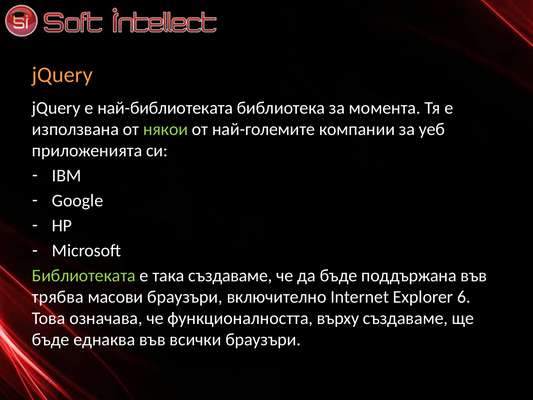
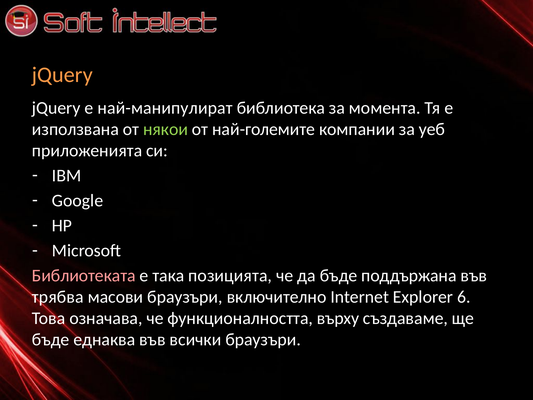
най-библиотеката: най-библиотеката -> най-манипулират
Библиотеката colour: light green -> pink
така създаваме: създаваме -> позицията
